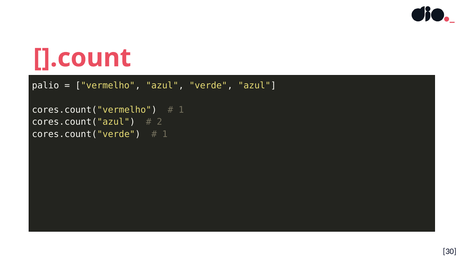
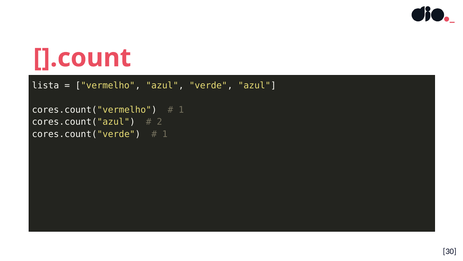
palio: palio -> lista
